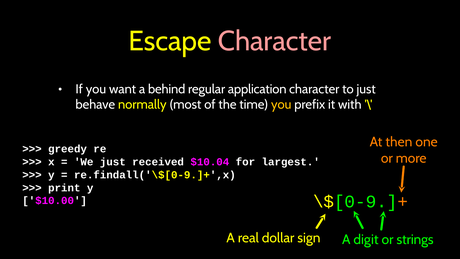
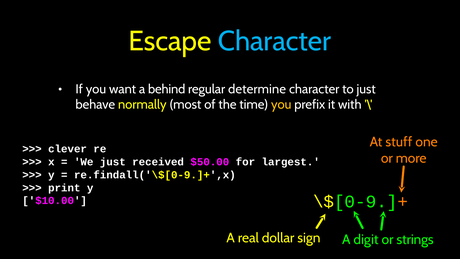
Character at (275, 41) colour: pink -> light blue
application: application -> determine
then: then -> stuff
greedy: greedy -> clever
$10.04: $10.04 -> $50.00
